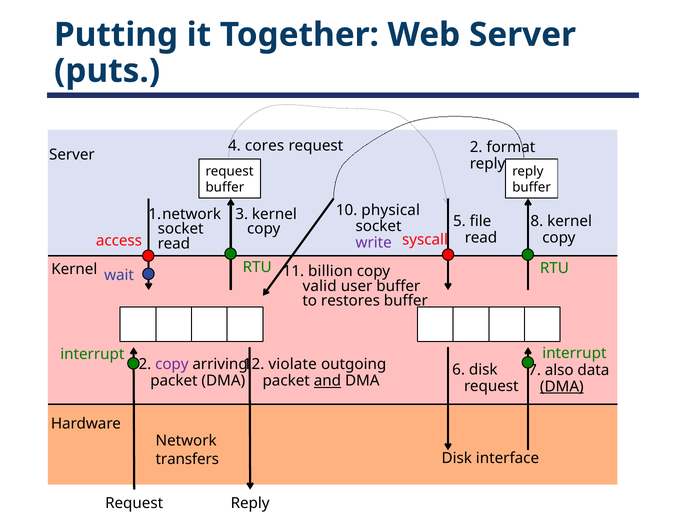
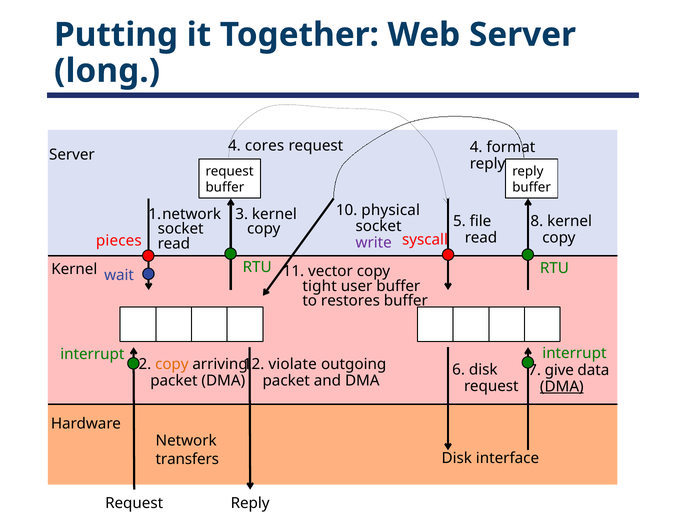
puts: puts -> long
request 2: 2 -> 4
access: access -> pieces
billion: billion -> vector
valid: valid -> tight
copy at (172, 364) colour: purple -> orange
also: also -> give
and underline: present -> none
